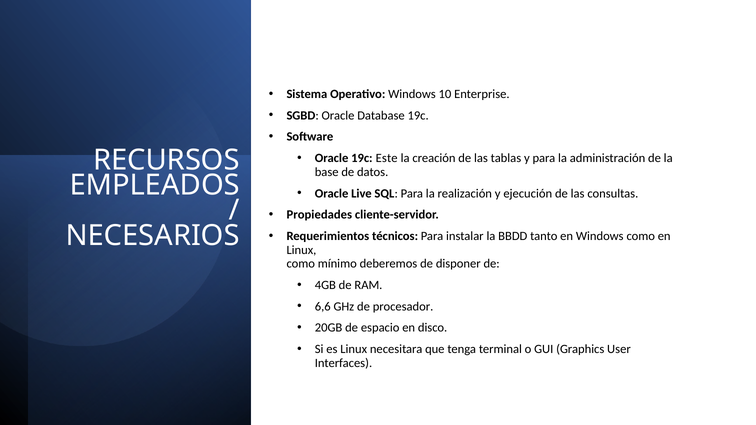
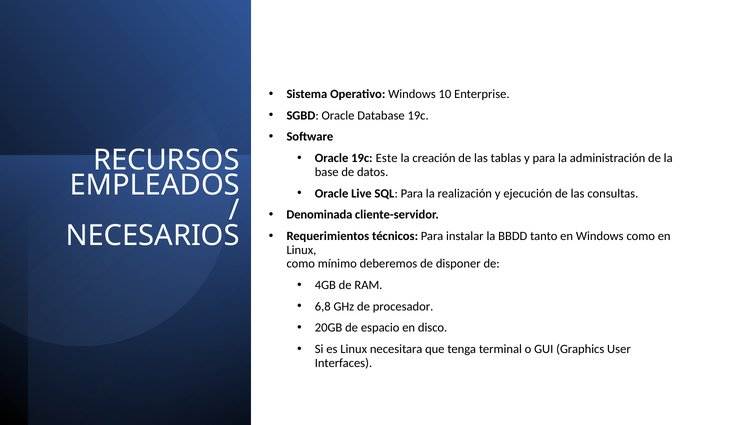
Propiedades: Propiedades -> Denominada
6,6: 6,6 -> 6,8
